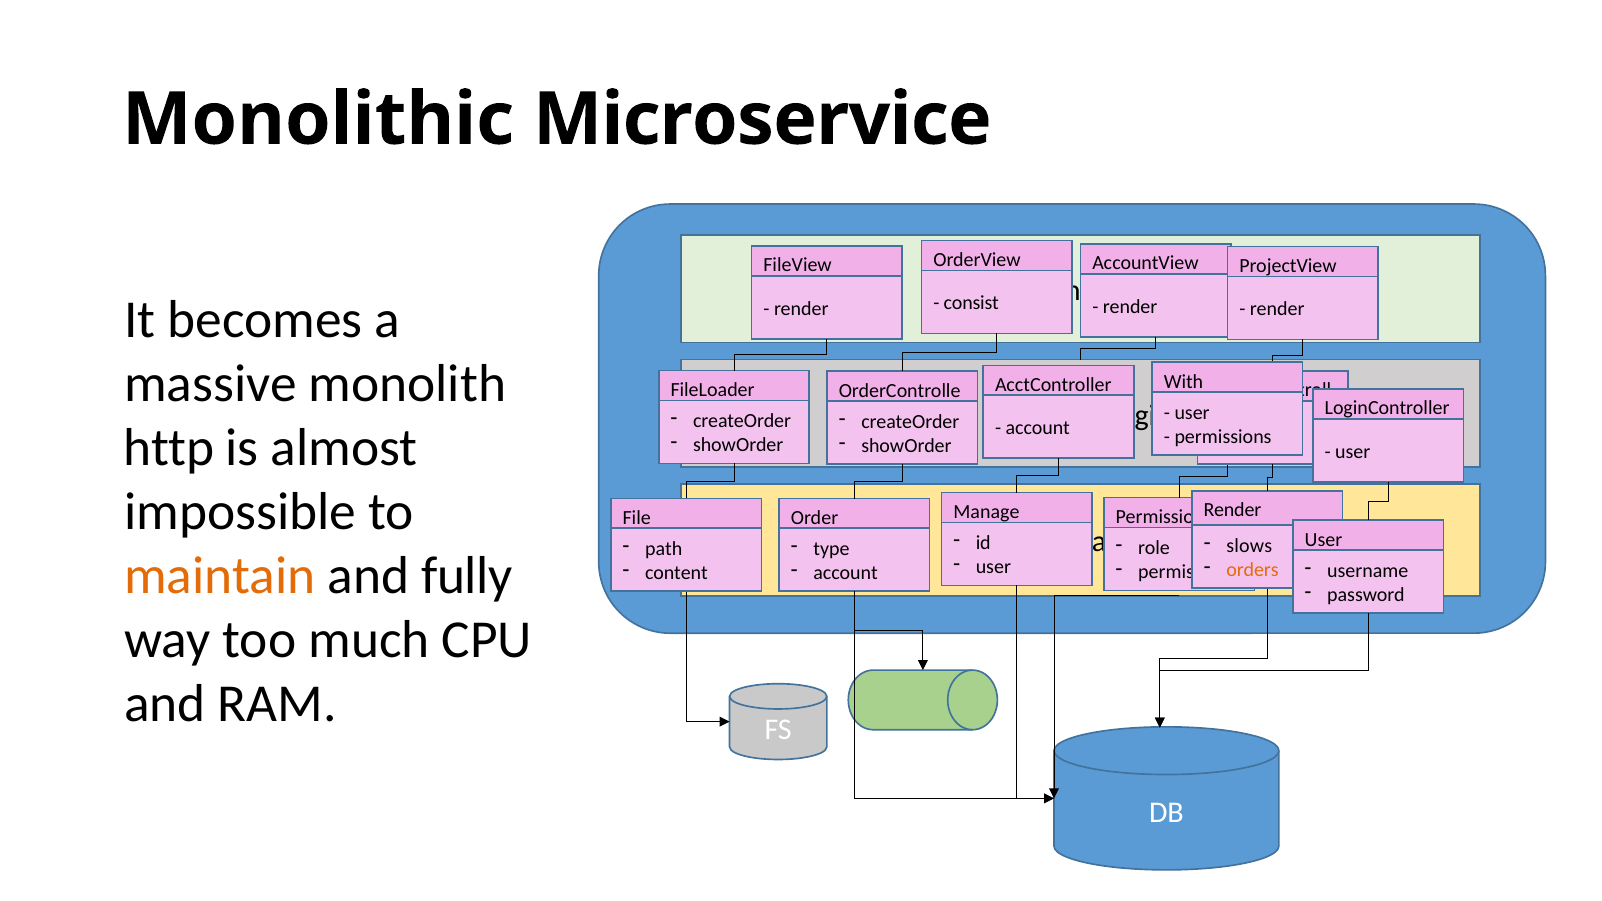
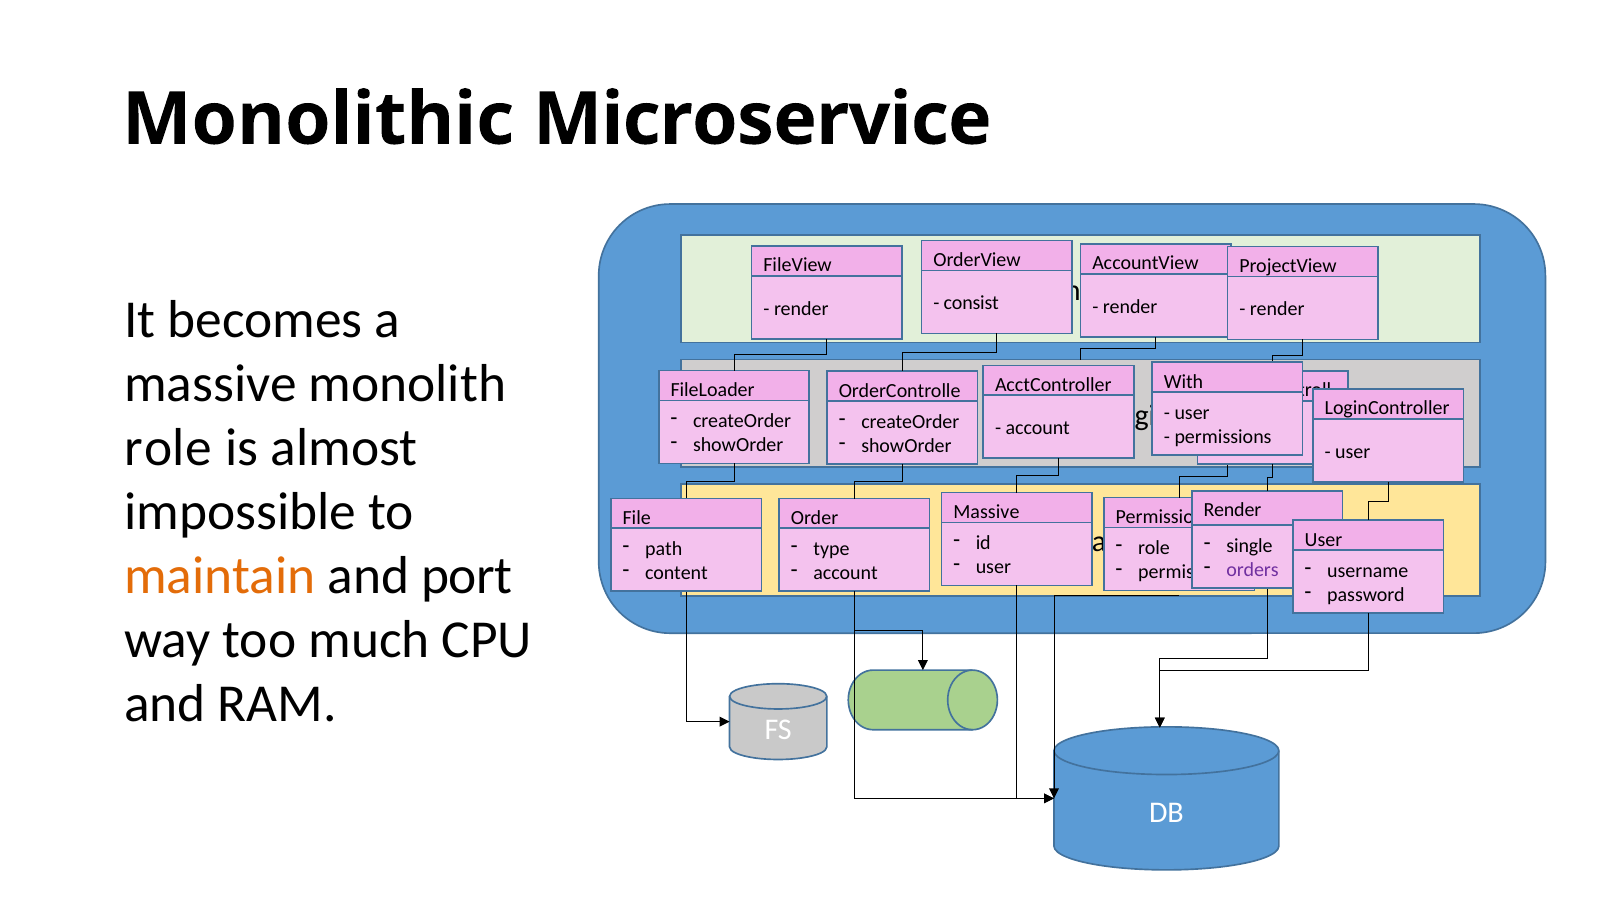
http at (169, 448): http -> role
Manage at (986, 512): Manage -> Massive
slows: slows -> single
fully: fully -> port
orders colour: orange -> purple
